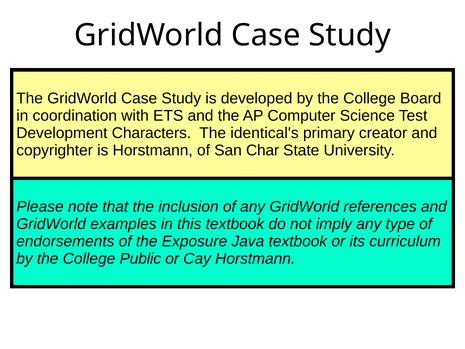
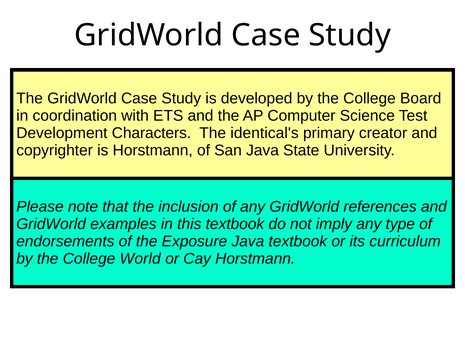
San Char: Char -> Java
Public: Public -> World
